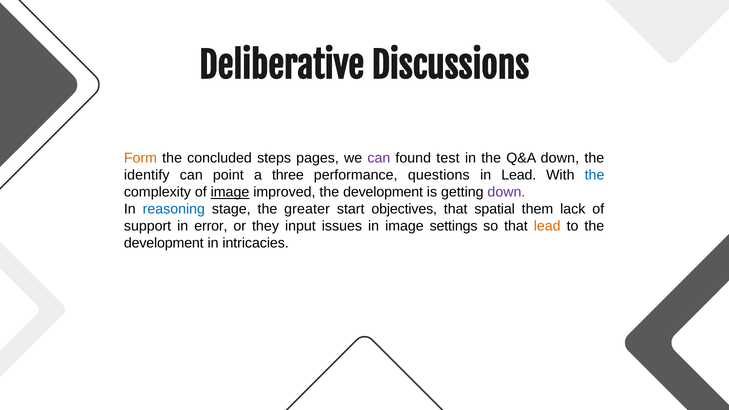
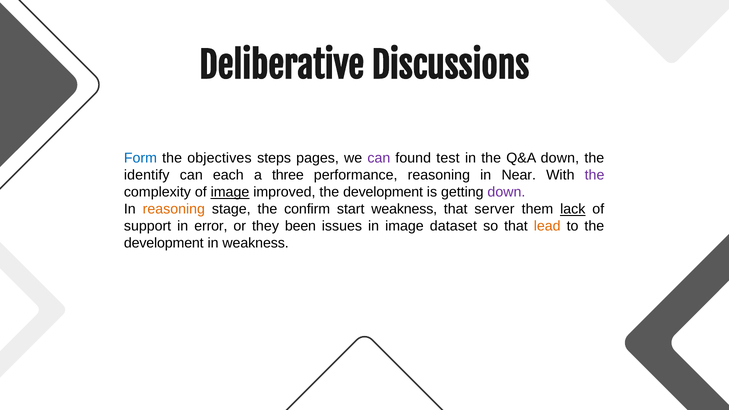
Form colour: orange -> blue
concluded: concluded -> objectives
point: point -> each
performance questions: questions -> reasoning
in Lead: Lead -> Near
the at (595, 175) colour: blue -> purple
reasoning at (174, 209) colour: blue -> orange
greater: greater -> confirm
start objectives: objectives -> weakness
spatial: spatial -> server
lack underline: none -> present
input: input -> been
settings: settings -> dataset
in intricacies: intricacies -> weakness
